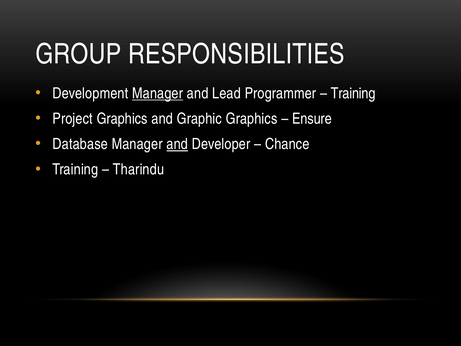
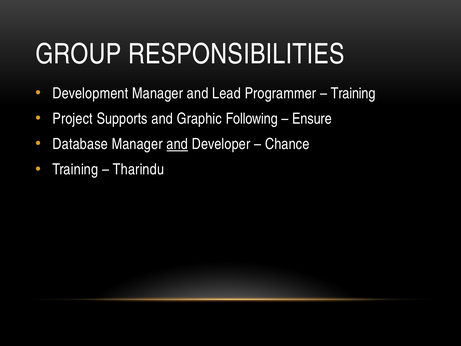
Manager at (158, 93) underline: present -> none
Project Graphics: Graphics -> Supports
Graphic Graphics: Graphics -> Following
